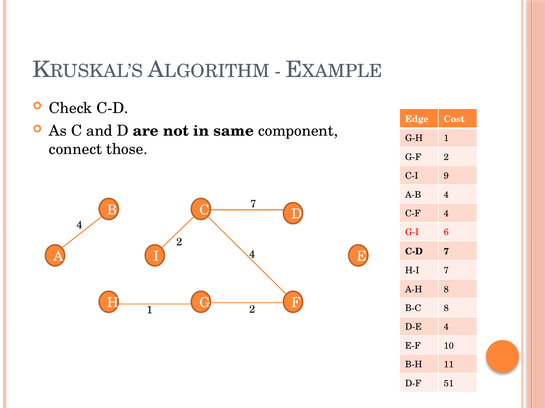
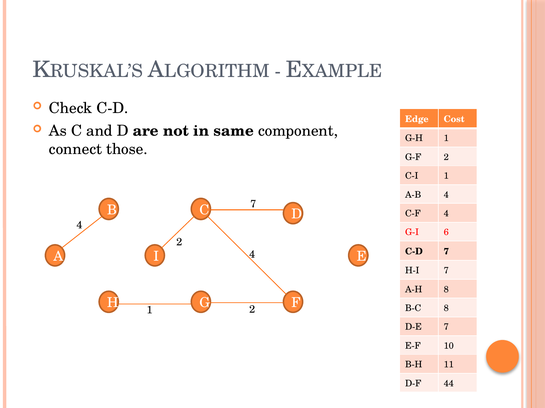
C-I 9: 9 -> 1
D-E 4: 4 -> 7
51: 51 -> 44
